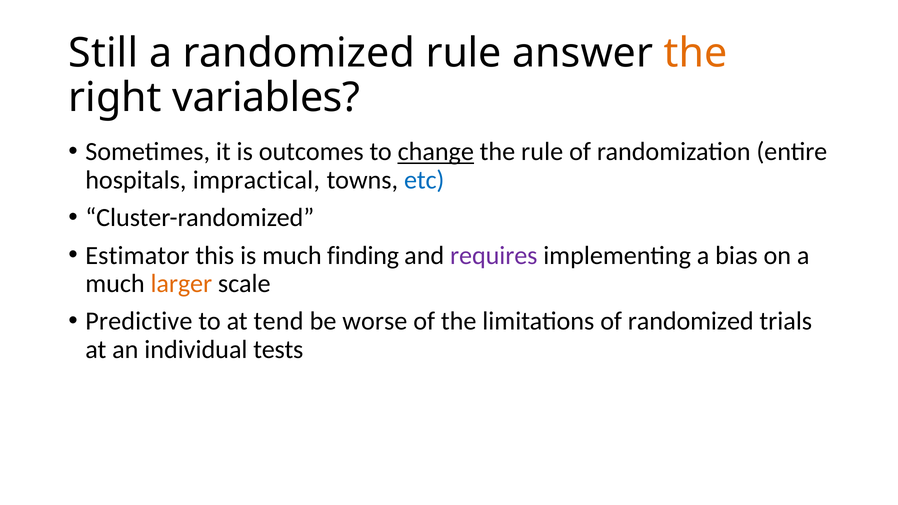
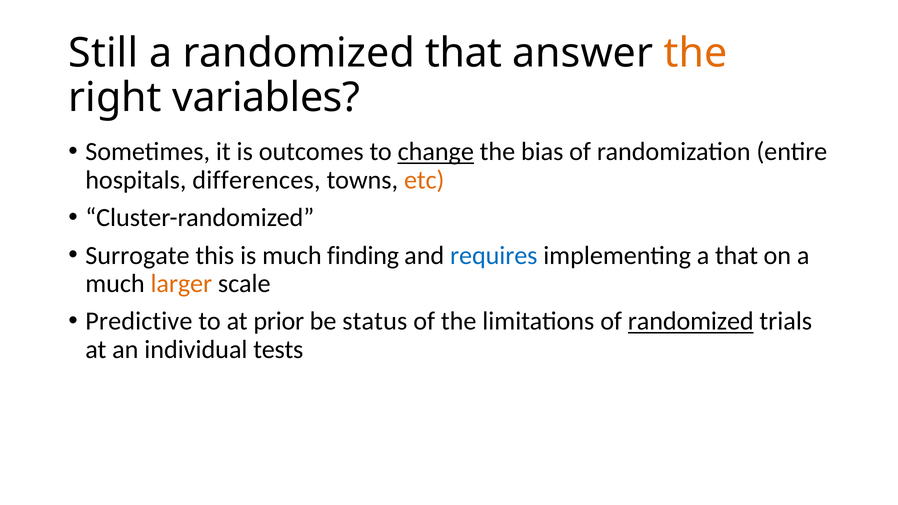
randomized rule: rule -> that
the rule: rule -> bias
impractical: impractical -> differences
etc colour: blue -> orange
Estimator: Estimator -> Surrogate
requires colour: purple -> blue
a bias: bias -> that
tend: tend -> prior
worse: worse -> status
randomized at (691, 321) underline: none -> present
